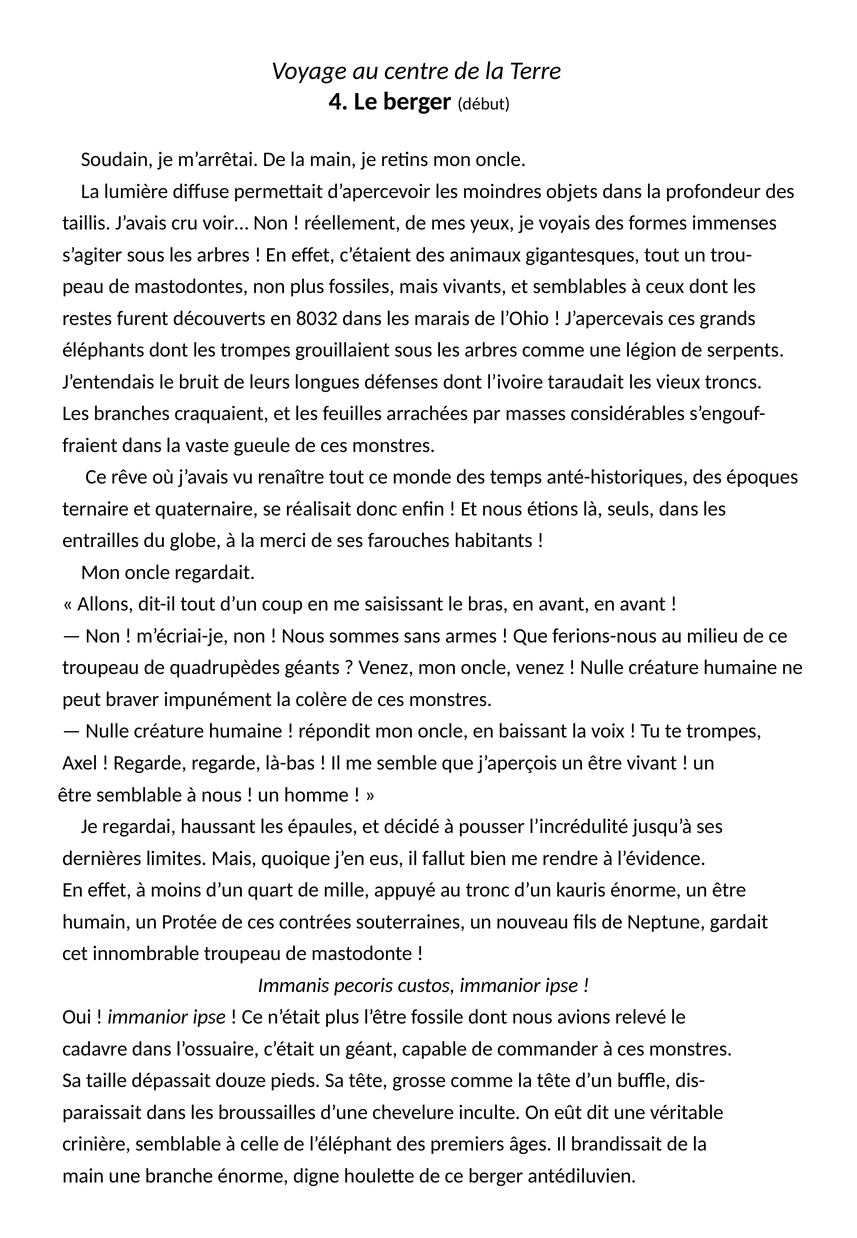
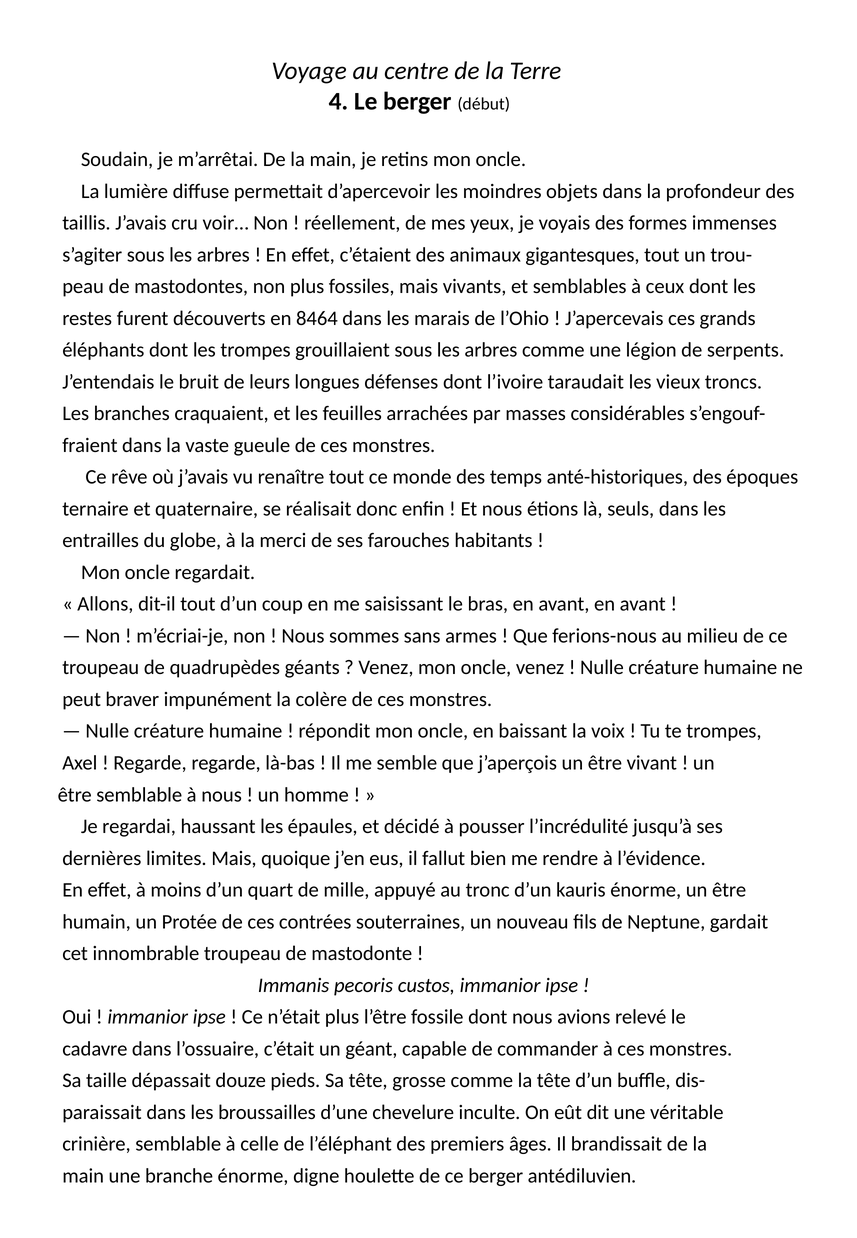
8032: 8032 -> 8464
